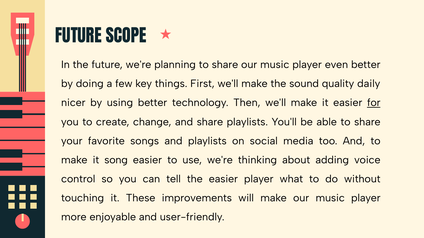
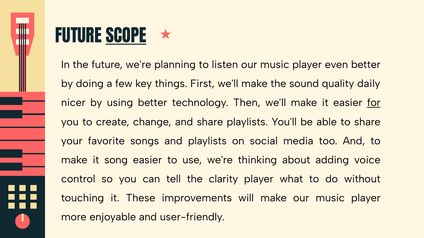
SCOPE underline: none -> present
planning to share: share -> listen
the easier: easier -> clarity
